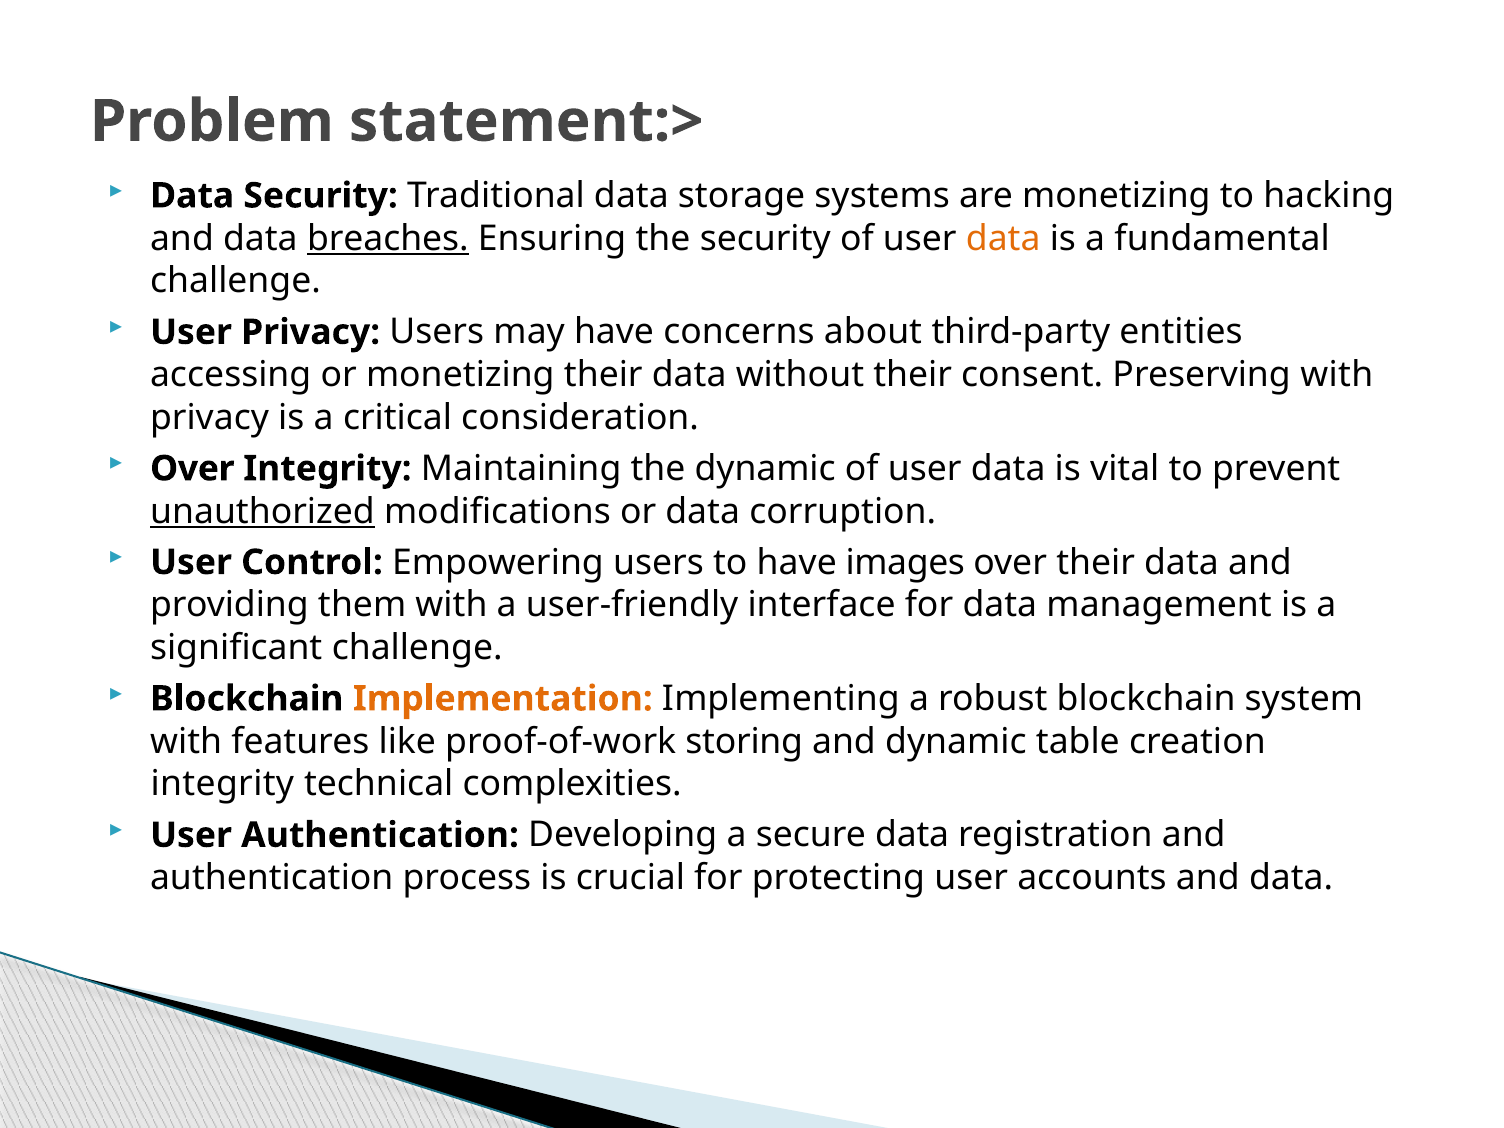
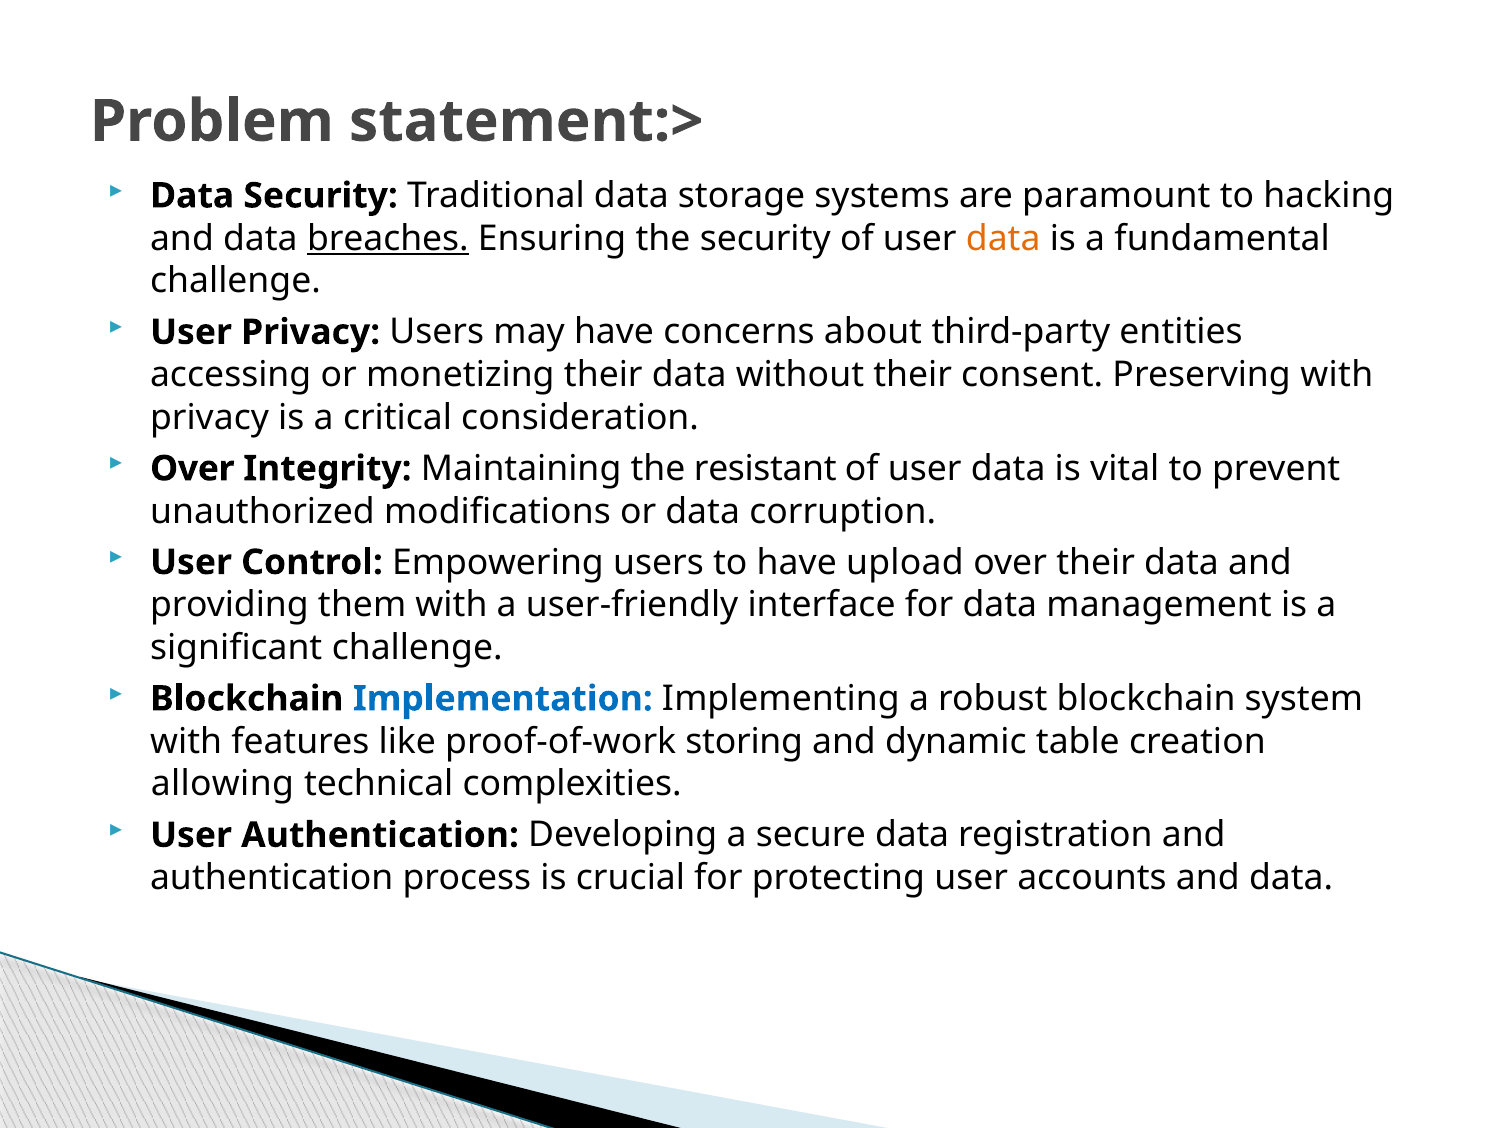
are monetizing: monetizing -> paramount
the dynamic: dynamic -> resistant
unauthorized underline: present -> none
images: images -> upload
Implementation colour: orange -> blue
integrity at (222, 784): integrity -> allowing
